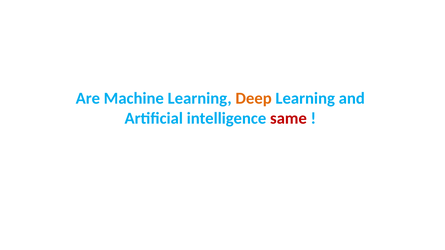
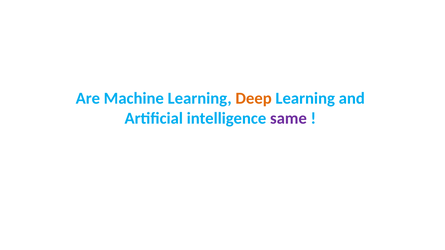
same colour: red -> purple
